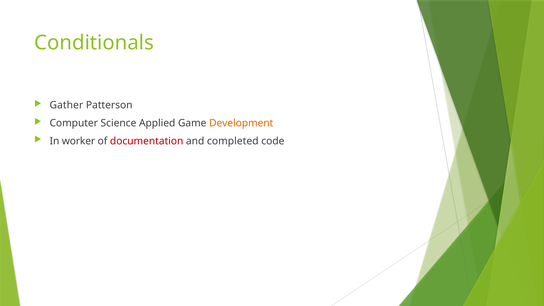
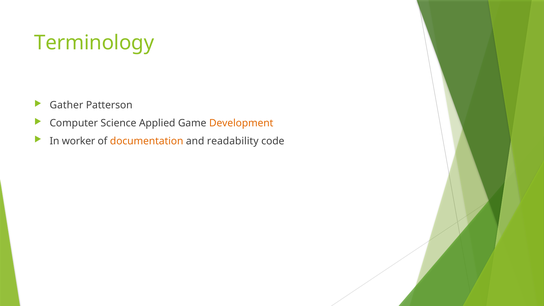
Conditionals: Conditionals -> Terminology
documentation colour: red -> orange
completed: completed -> readability
